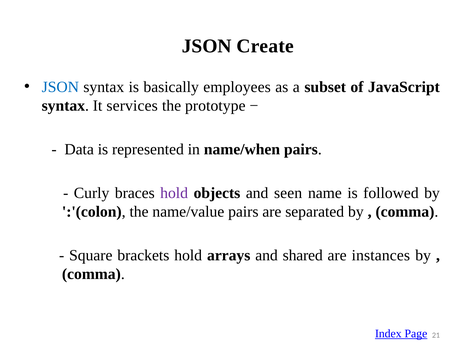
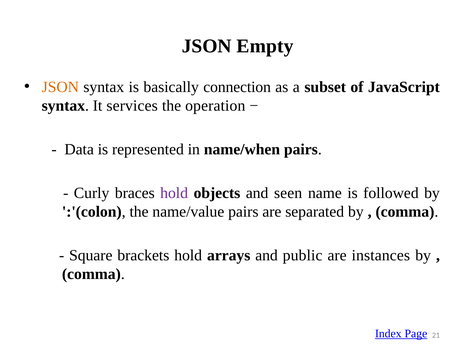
Create: Create -> Empty
JSON at (60, 87) colour: blue -> orange
employees: employees -> connection
prototype: prototype -> operation
shared: shared -> public
